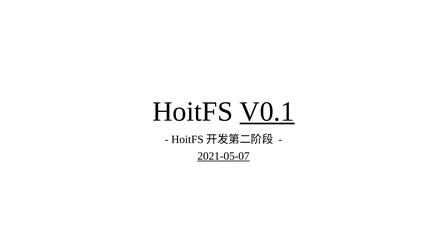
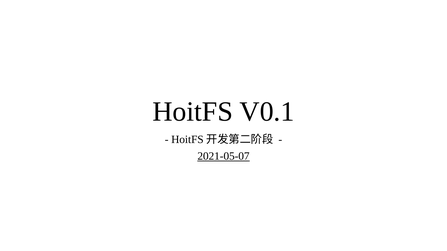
V0.1 underline: present -> none
